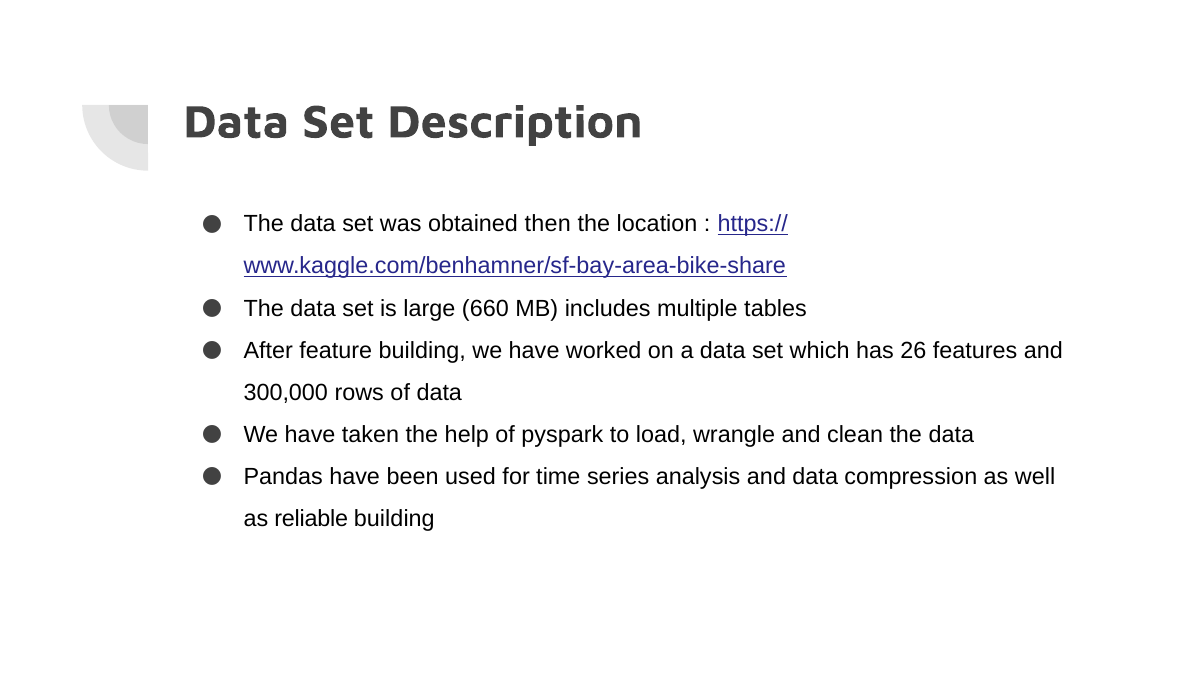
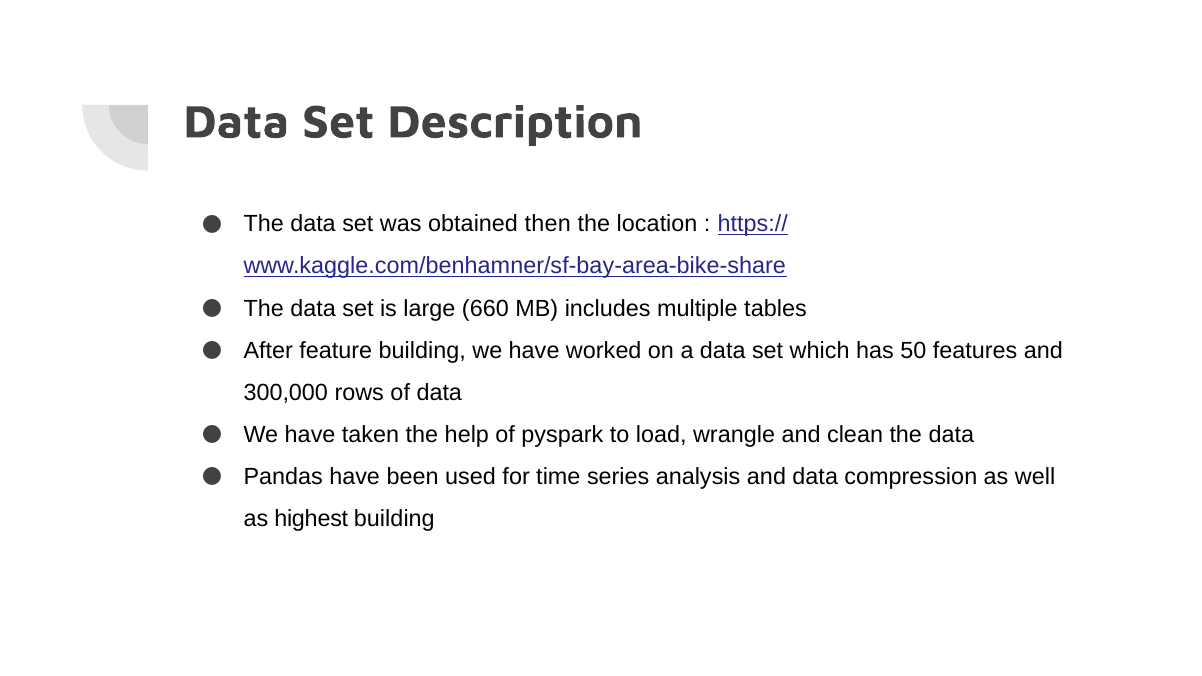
26: 26 -> 50
reliable: reliable -> highest
